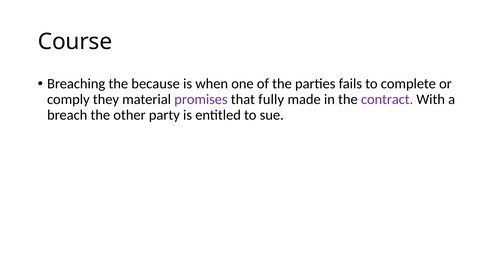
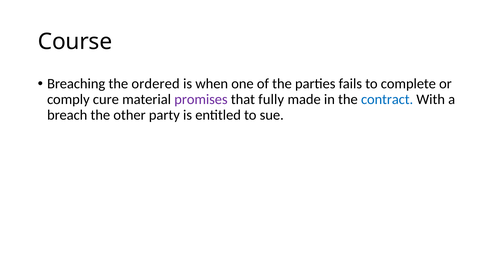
because: because -> ordered
they: they -> cure
contract colour: purple -> blue
